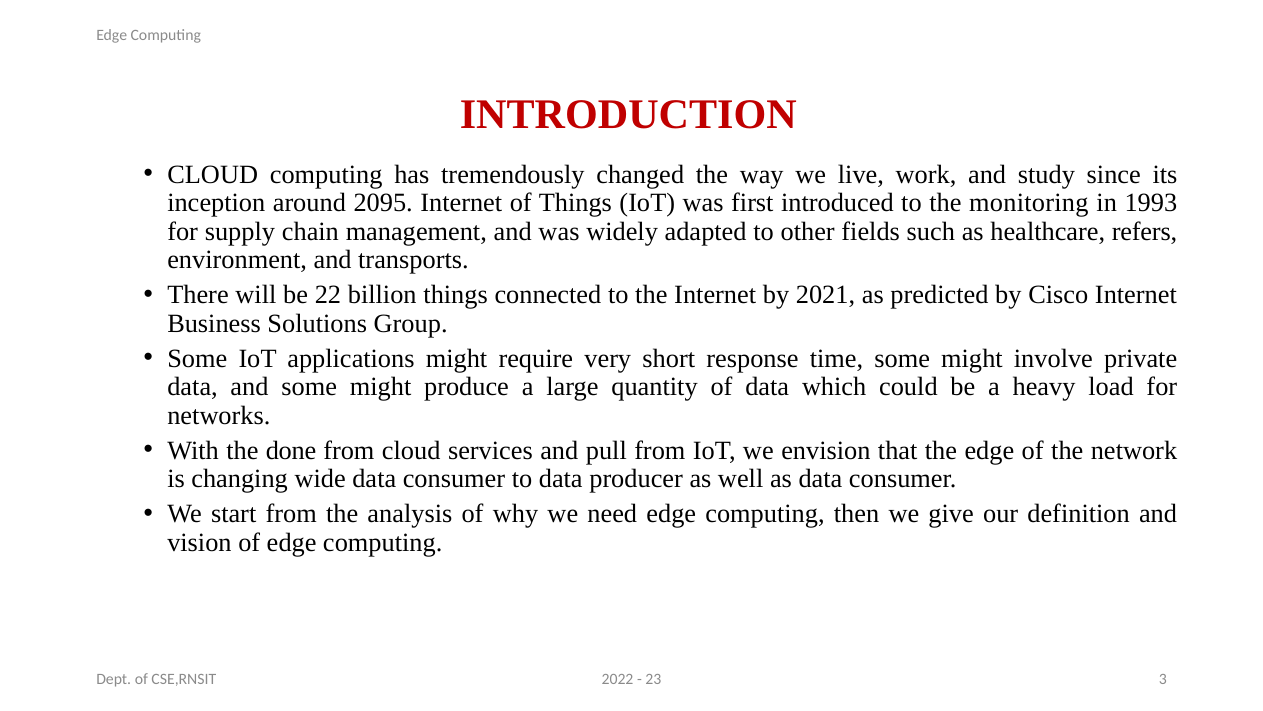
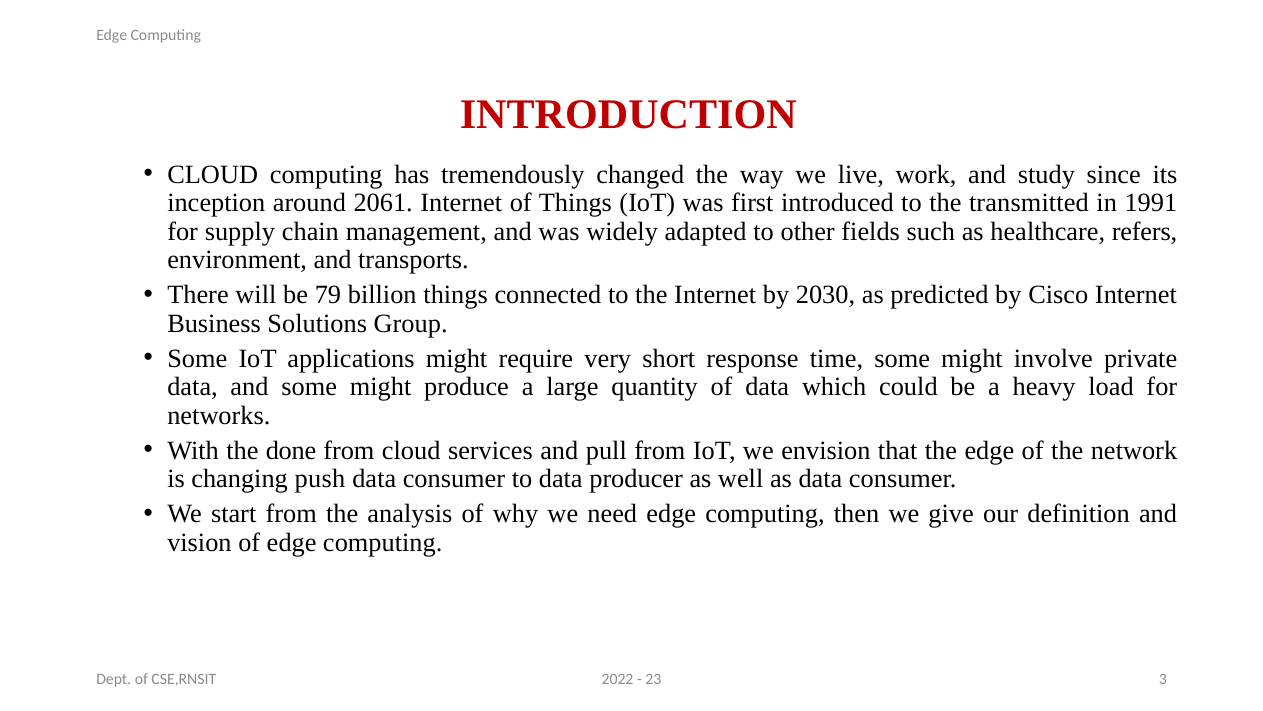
2095: 2095 -> 2061
monitoring: monitoring -> transmitted
1993: 1993 -> 1991
22: 22 -> 79
2021: 2021 -> 2030
wide: wide -> push
